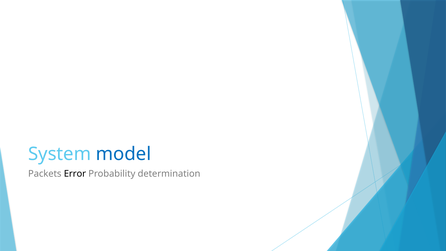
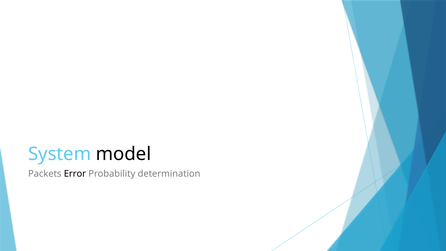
model colour: blue -> black
